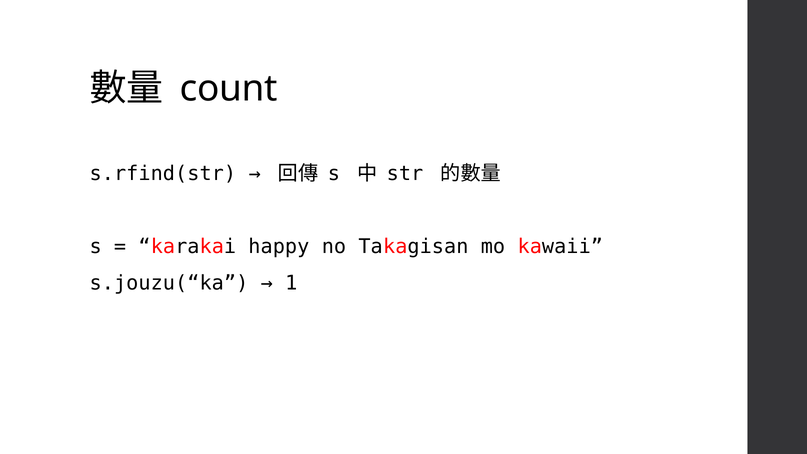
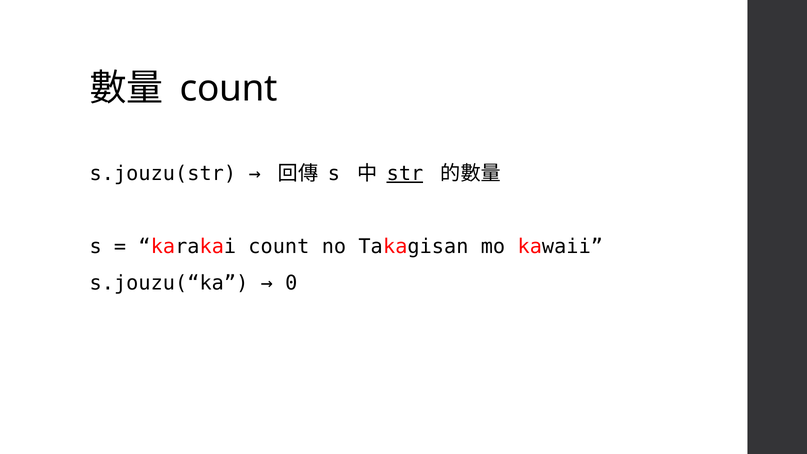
s.rfind(str: s.rfind(str -> s.jouzu(str
str underline: none -> present
karakai happy: happy -> count
1: 1 -> 0
